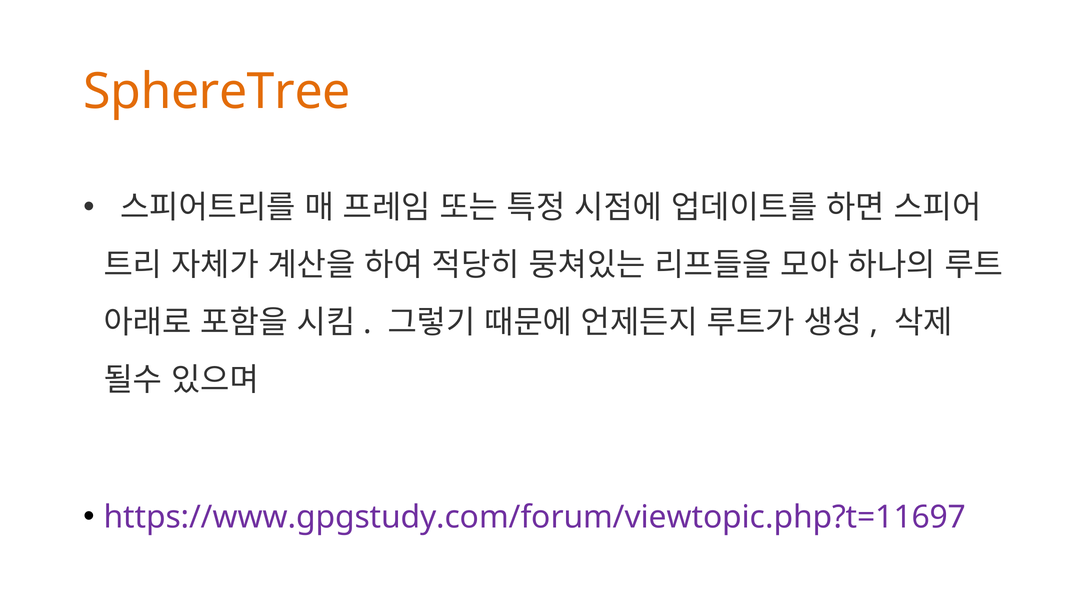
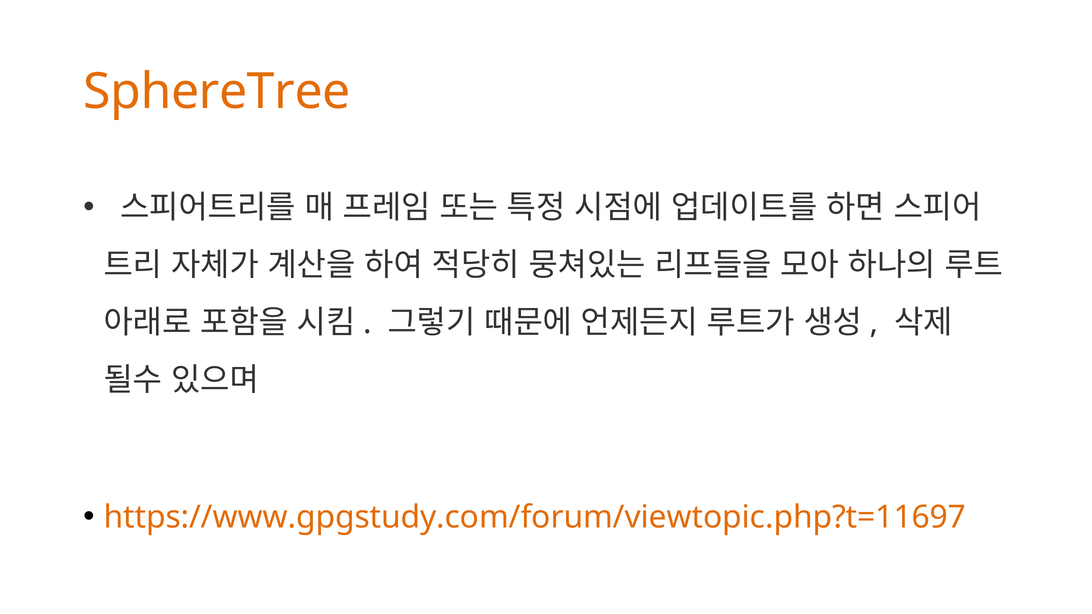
https://www.gpgstudy.com/forum/viewtopic.php?t=11697 colour: purple -> orange
